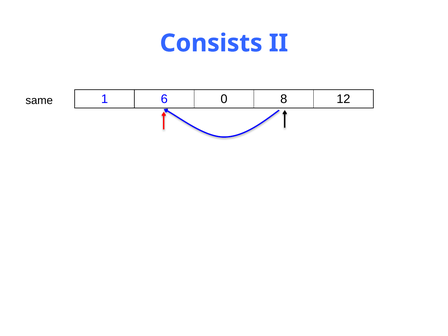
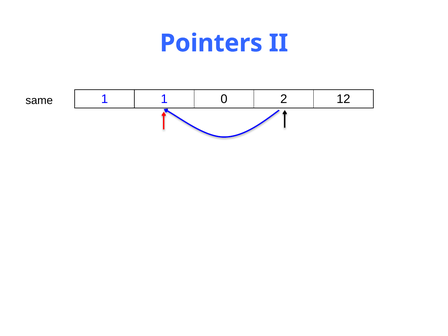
Consists: Consists -> Pointers
1 6: 6 -> 1
8: 8 -> 2
